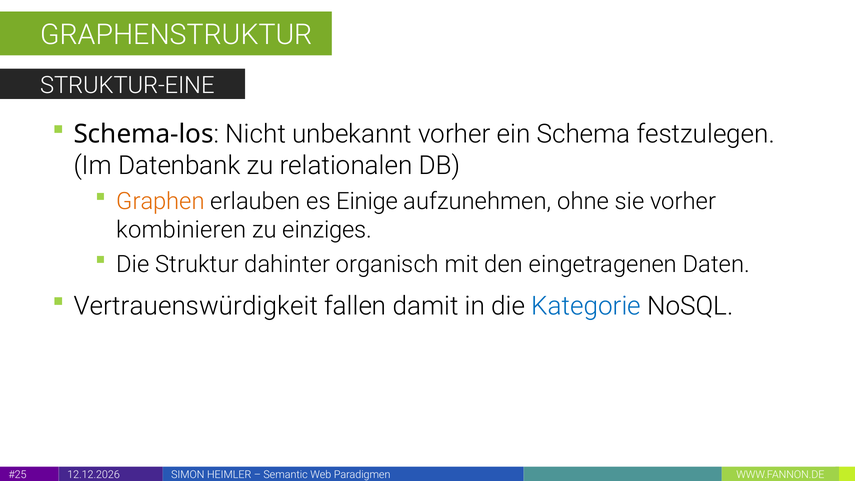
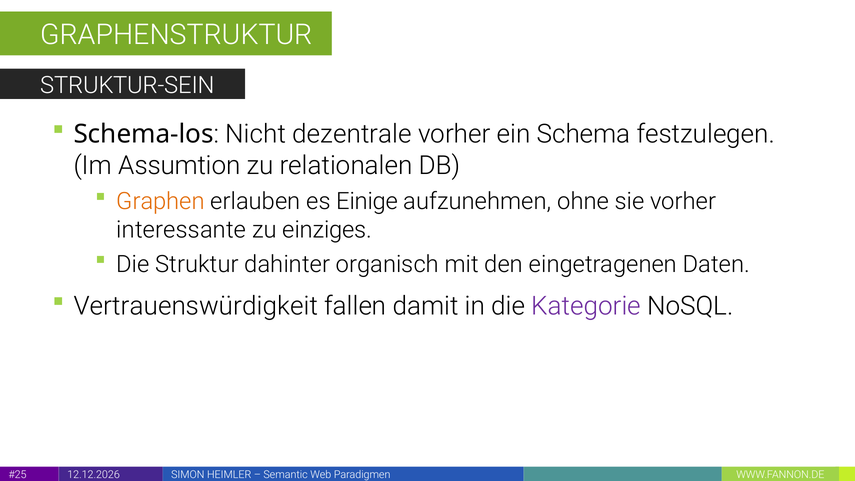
STRUKTUR-EINE: STRUKTUR-EINE -> STRUKTUR-SEIN
unbekannt: unbekannt -> dezentrale
Datenbank: Datenbank -> Assumtion
kombinieren: kombinieren -> interessante
Kategorie colour: blue -> purple
